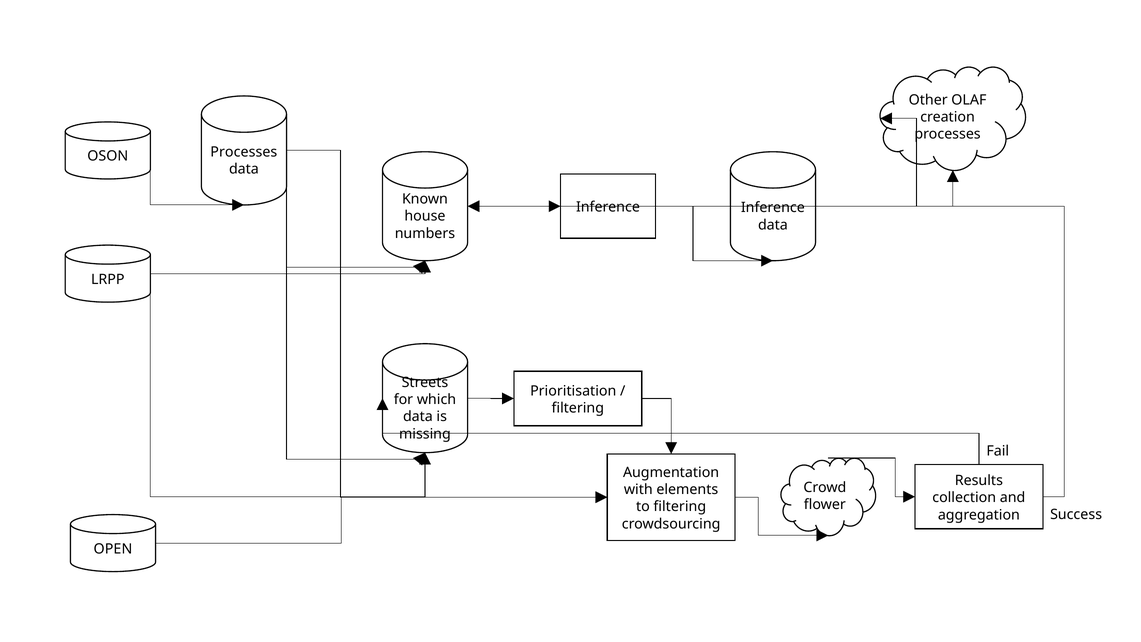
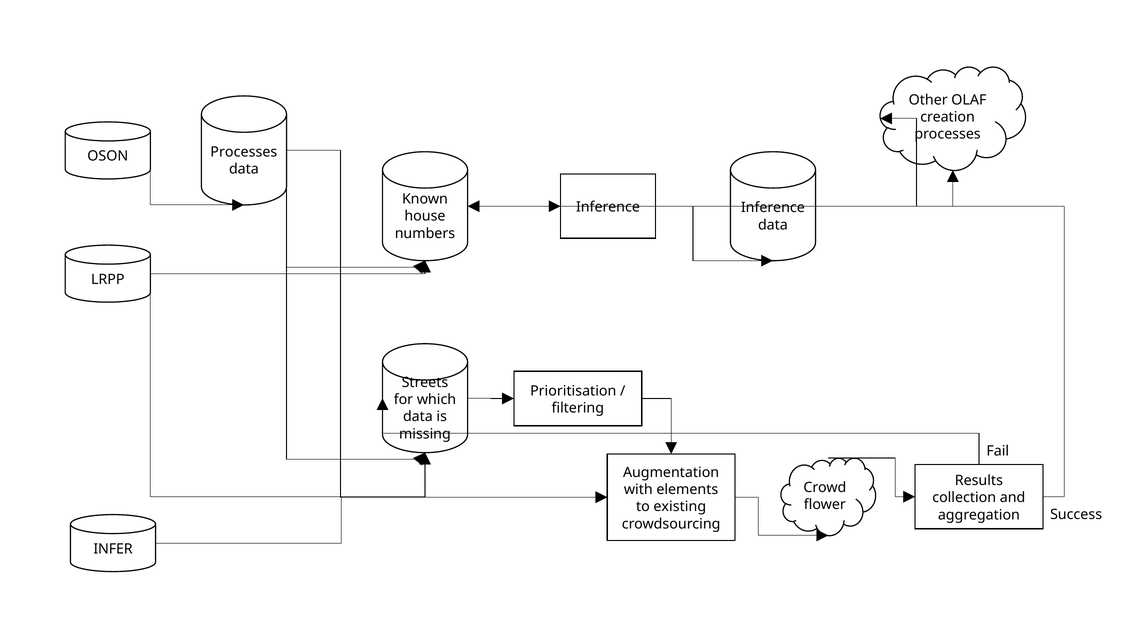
to filtering: filtering -> existing
OPEN: OPEN -> INFER
